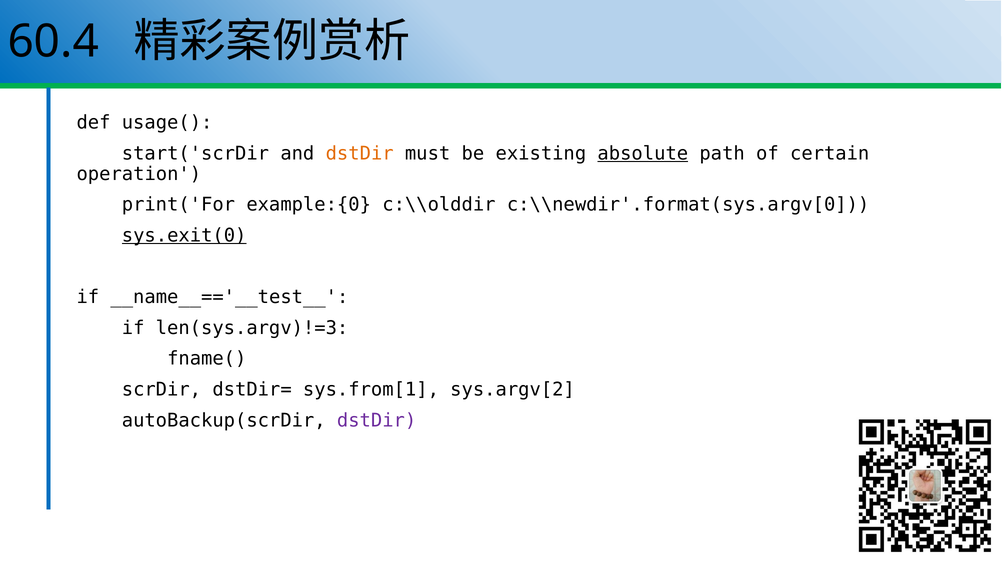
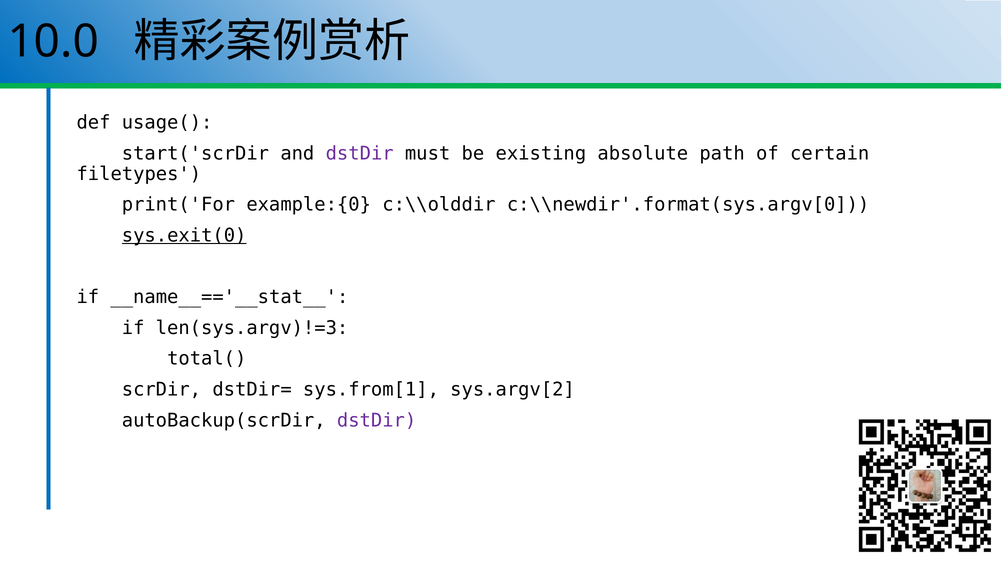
60.4: 60.4 -> 10.0
dstDir at (360, 153) colour: orange -> purple
absolute underline: present -> none
operation: operation -> filetypes
__name__=='__test__: __name__=='__test__ -> __name__=='__stat__
fname(: fname( -> total(
